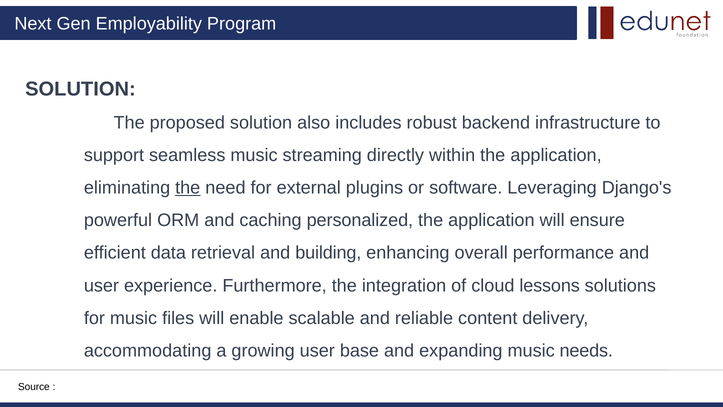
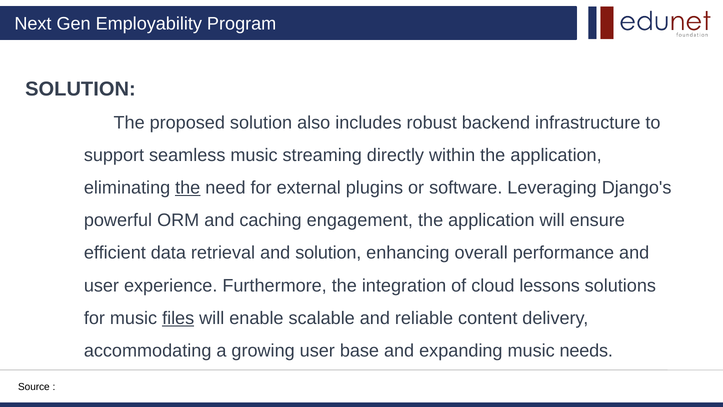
personalized: personalized -> engagement
and building: building -> solution
files underline: none -> present
